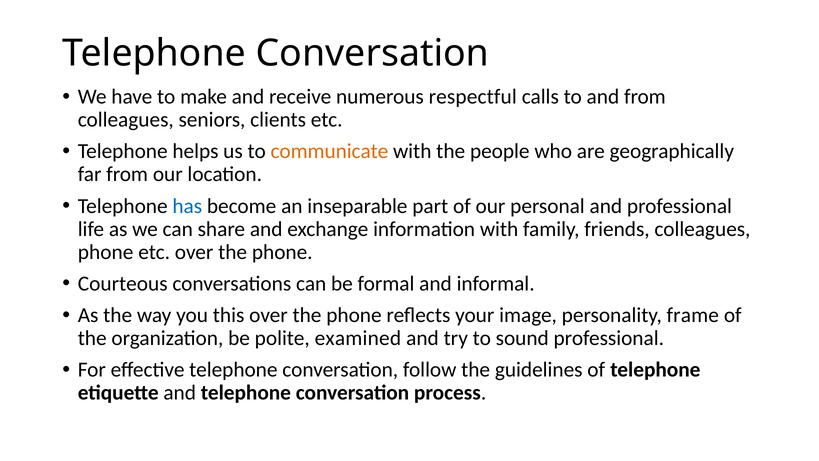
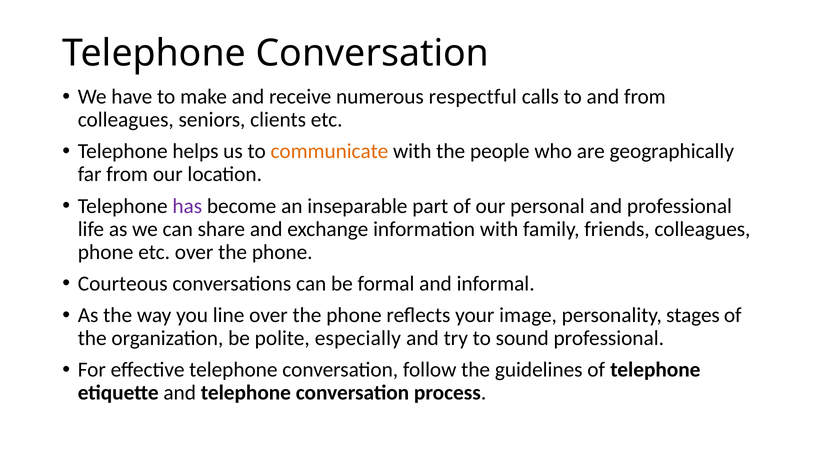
has colour: blue -> purple
this: this -> line
frame: frame -> stages
examined: examined -> especially
